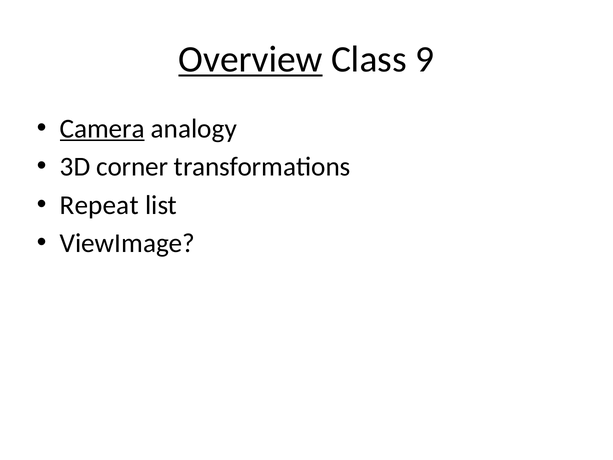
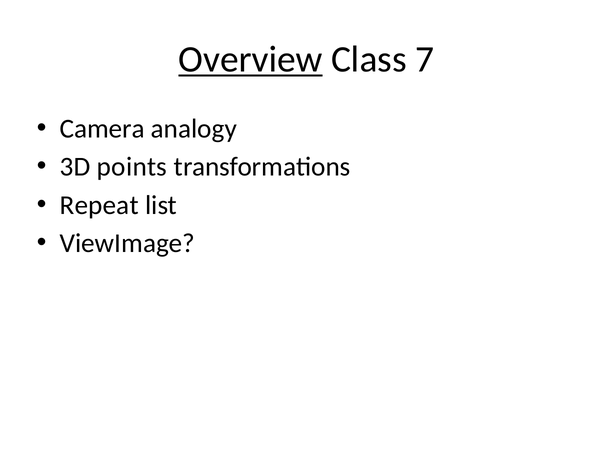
9: 9 -> 7
Camera underline: present -> none
corner: corner -> points
